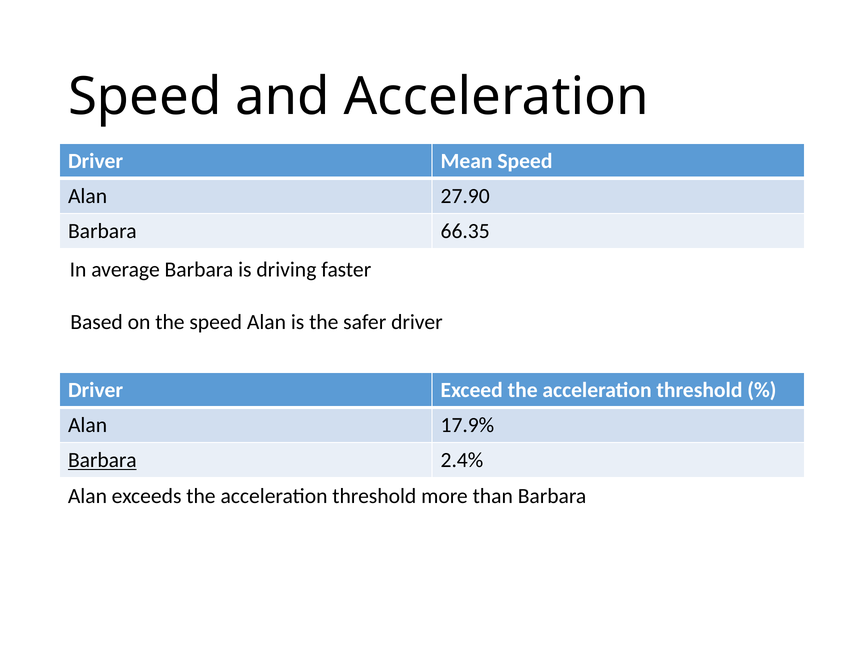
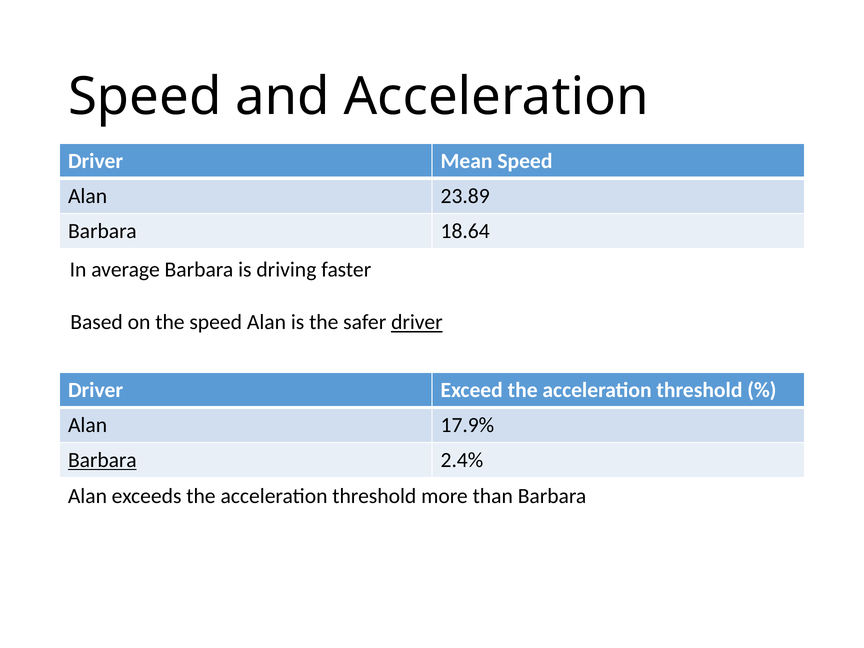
27.90: 27.90 -> 23.89
66.35: 66.35 -> 18.64
driver at (417, 322) underline: none -> present
